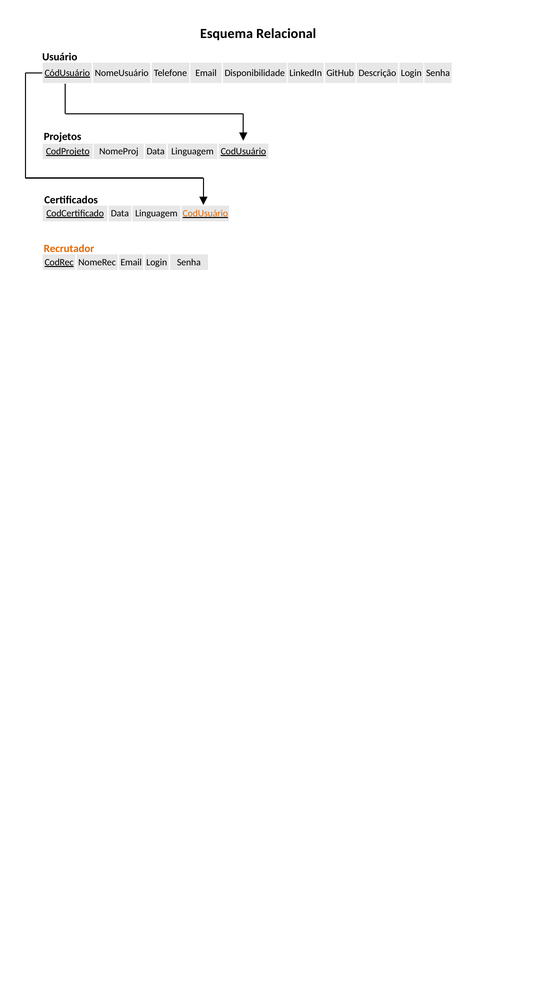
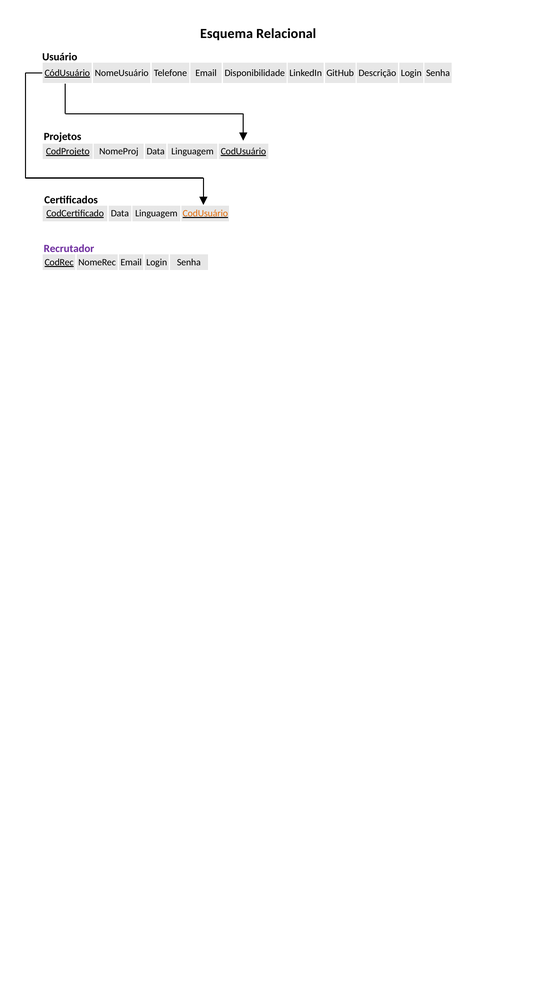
Recrutador colour: orange -> purple
